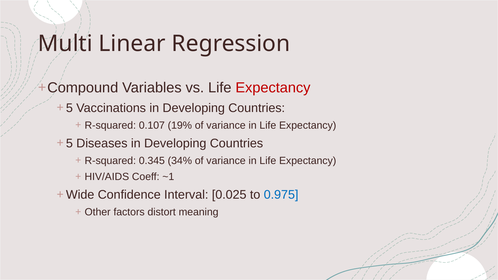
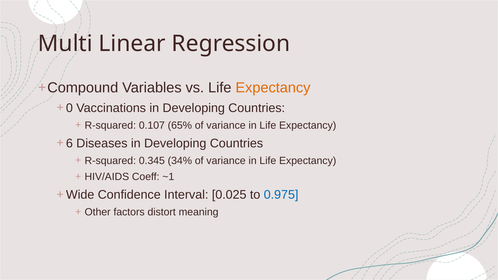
Expectancy at (273, 88) colour: red -> orange
5 at (69, 108): 5 -> 0
19%: 19% -> 65%
5 at (69, 143): 5 -> 6
